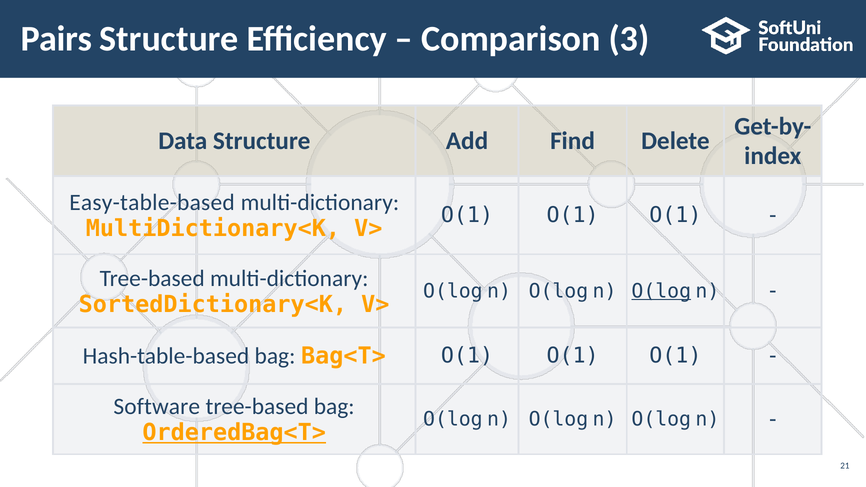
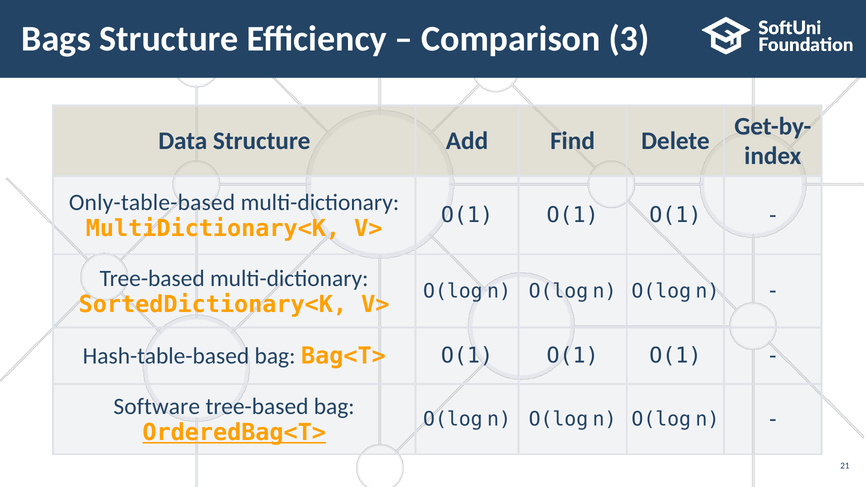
Pairs: Pairs -> Bags
Easy-table-based: Easy-table-based -> Only-table-based
O(log at (661, 291) underline: present -> none
